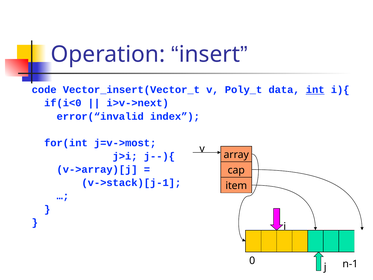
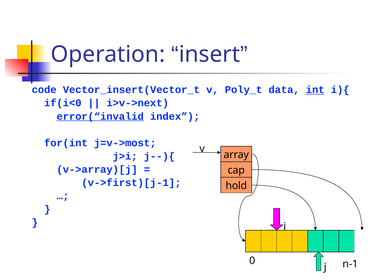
error(“invalid underline: none -> present
v->stack)[j-1: v->stack)[j-1 -> v->first)[j-1
item: item -> hold
